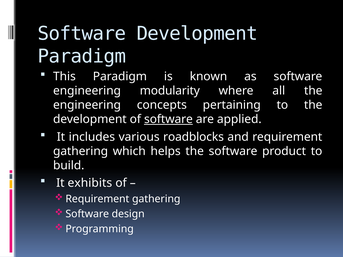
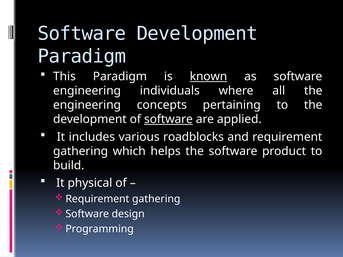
known underline: none -> present
modularity: modularity -> individuals
exhibits: exhibits -> physical
